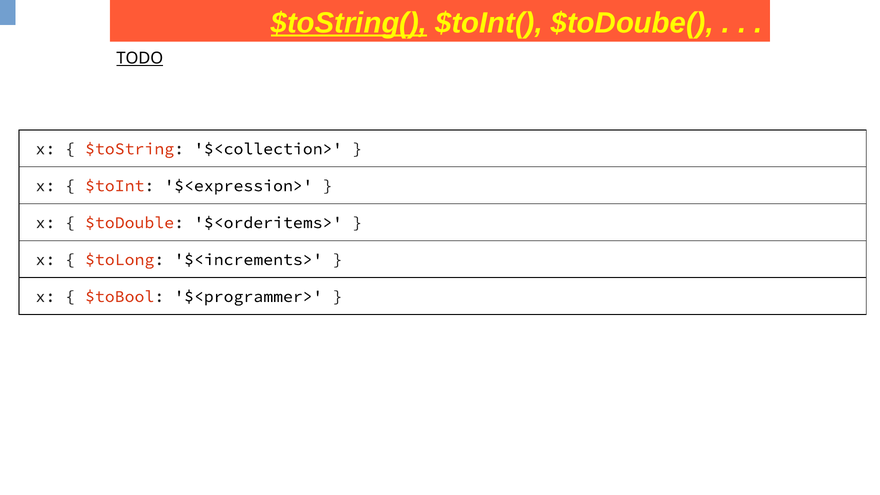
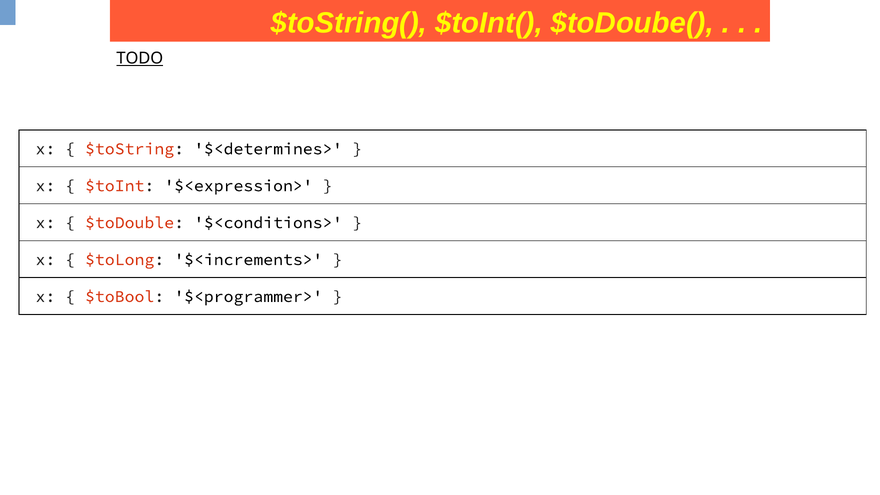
$toString( underline: present -> none
$<collection>: $<collection> -> $<determines>
$<orderitems>: $<orderitems> -> $<conditions>
